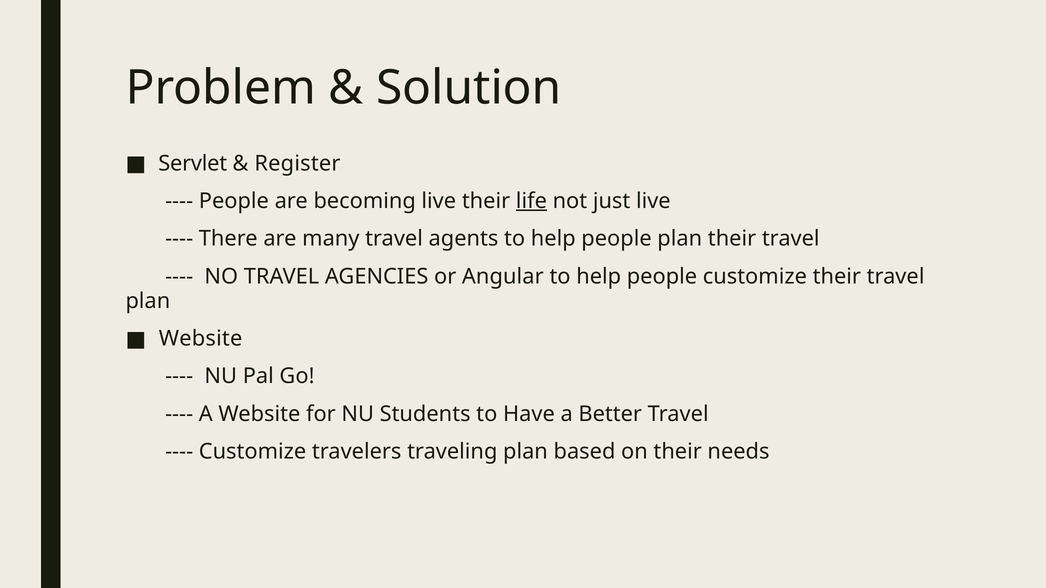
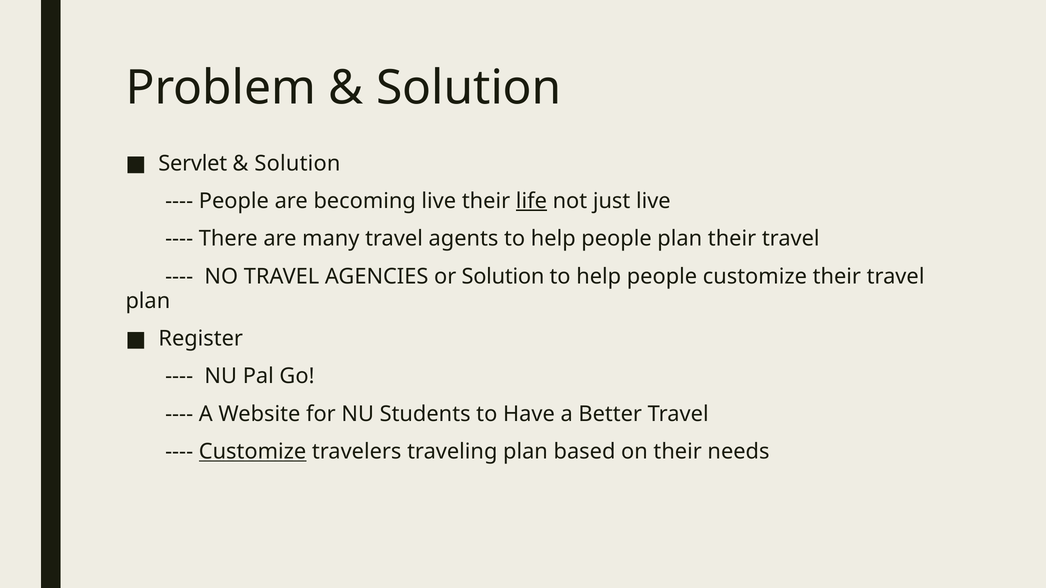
Register at (297, 163): Register -> Solution
or Angular: Angular -> Solution
Website at (201, 339): Website -> Register
Customize at (253, 452) underline: none -> present
